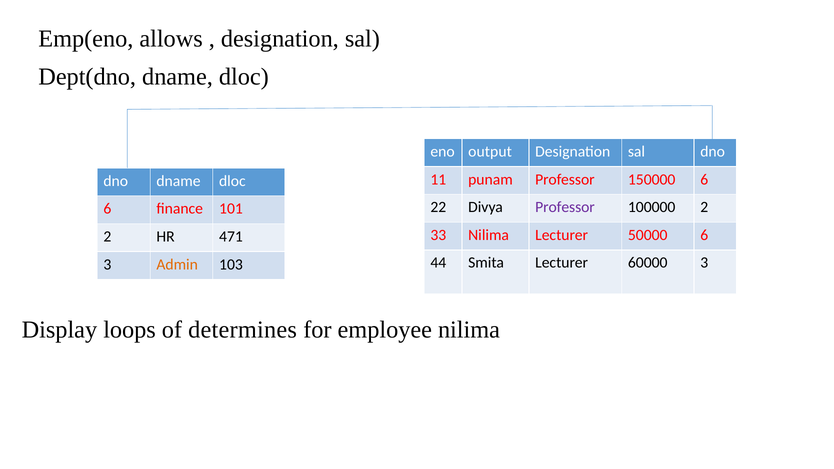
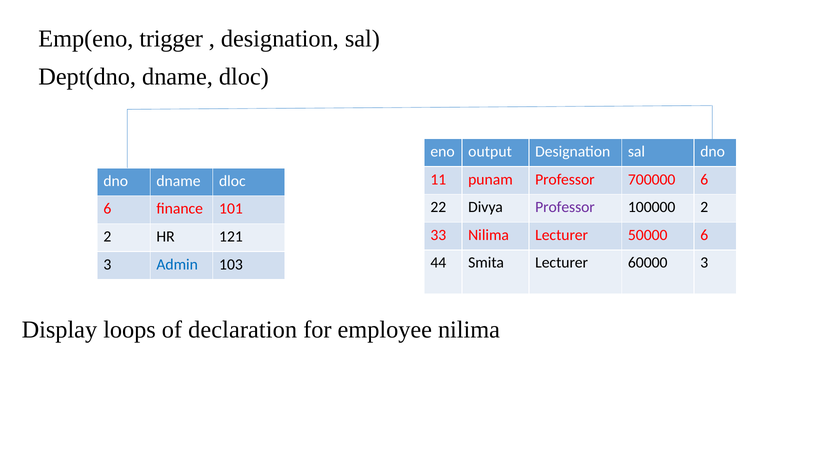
allows: allows -> trigger
150000: 150000 -> 700000
471: 471 -> 121
Admin colour: orange -> blue
determines: determines -> declaration
